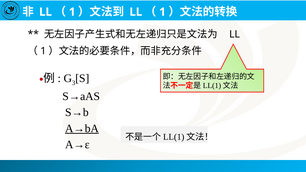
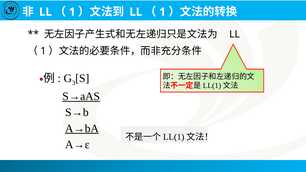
S→aAS underline: none -> present
